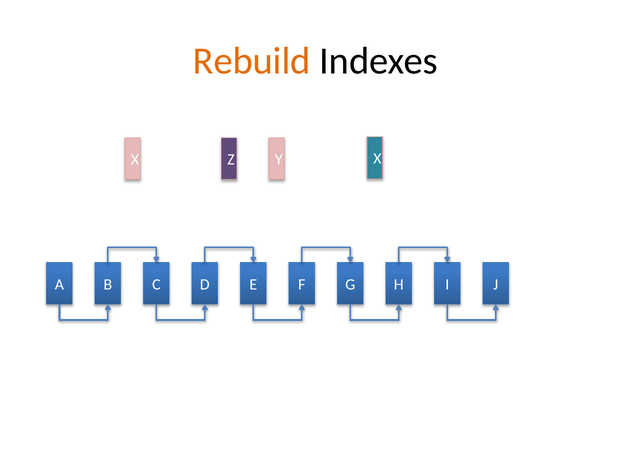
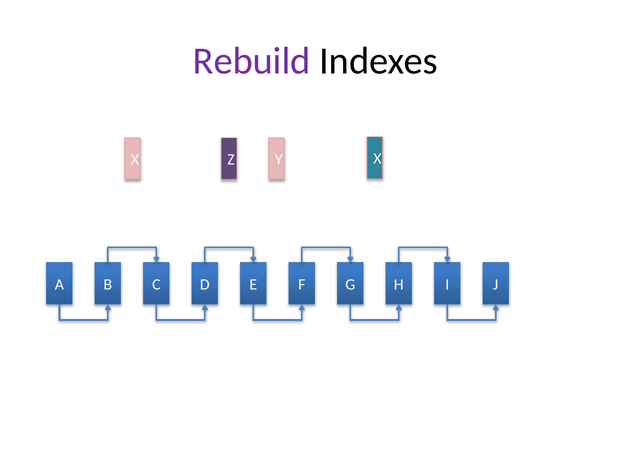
Rebuild colour: orange -> purple
